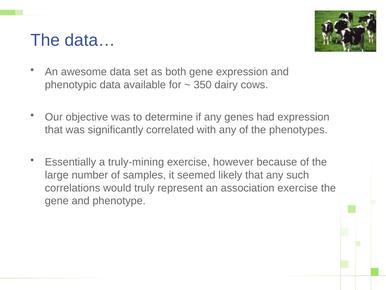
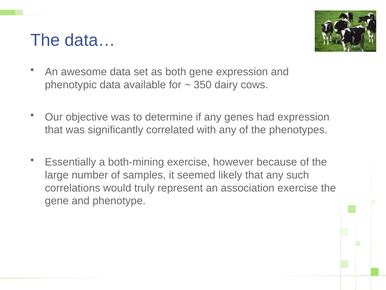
truly-mining: truly-mining -> both-mining
